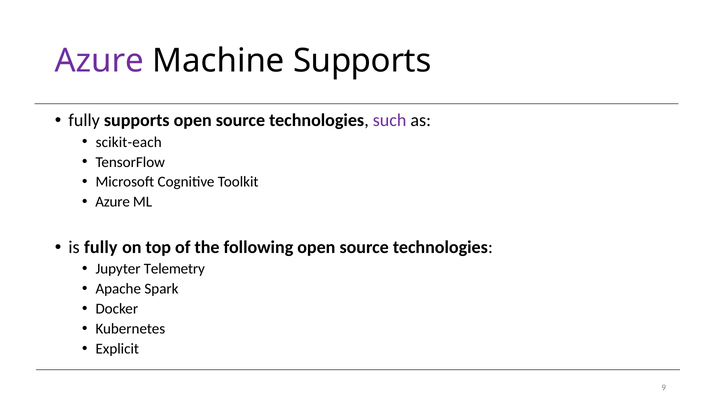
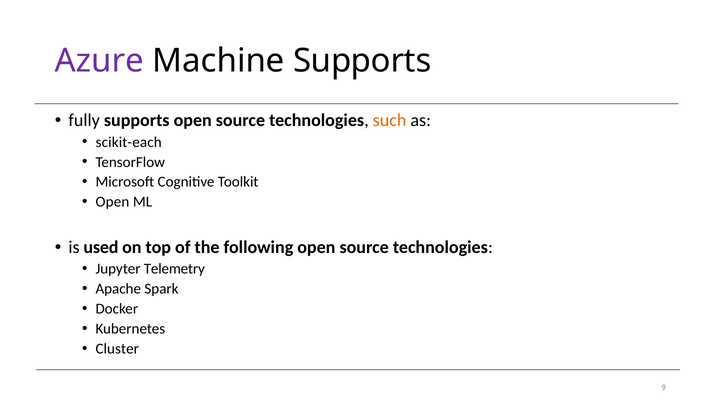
such colour: purple -> orange
Azure at (113, 202): Azure -> Open
is fully: fully -> used
Explicit: Explicit -> Cluster
